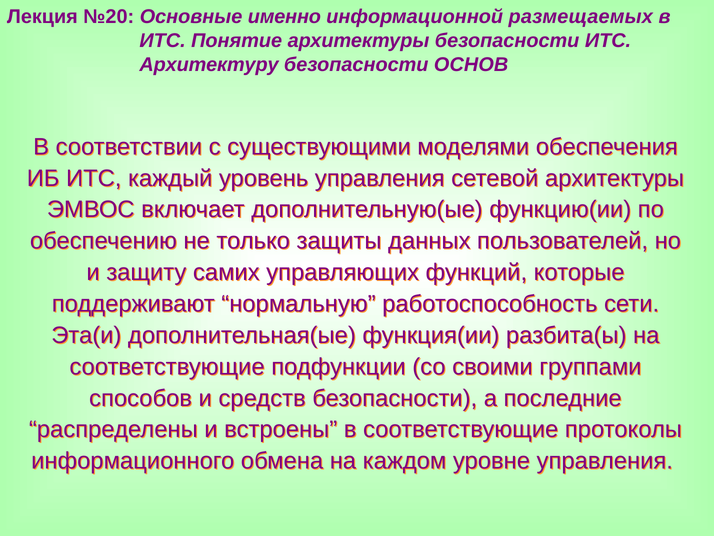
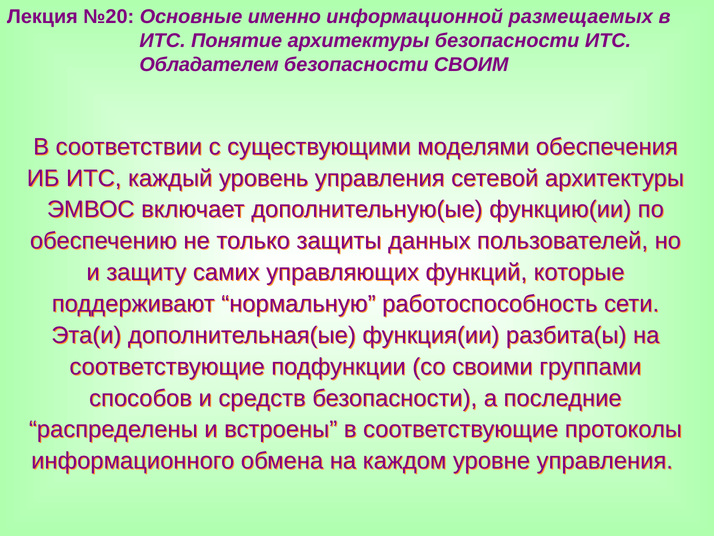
Архитектуру: Архитектуру -> Обладателем
ОСНОВ: ОСНОВ -> СВОИМ
